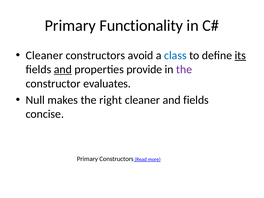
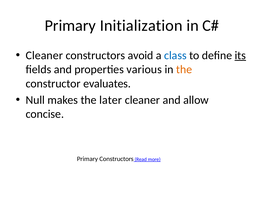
Functionality: Functionality -> Initialization
and at (63, 69) underline: present -> none
provide: provide -> various
the at (184, 69) colour: purple -> orange
right: right -> later
and fields: fields -> allow
